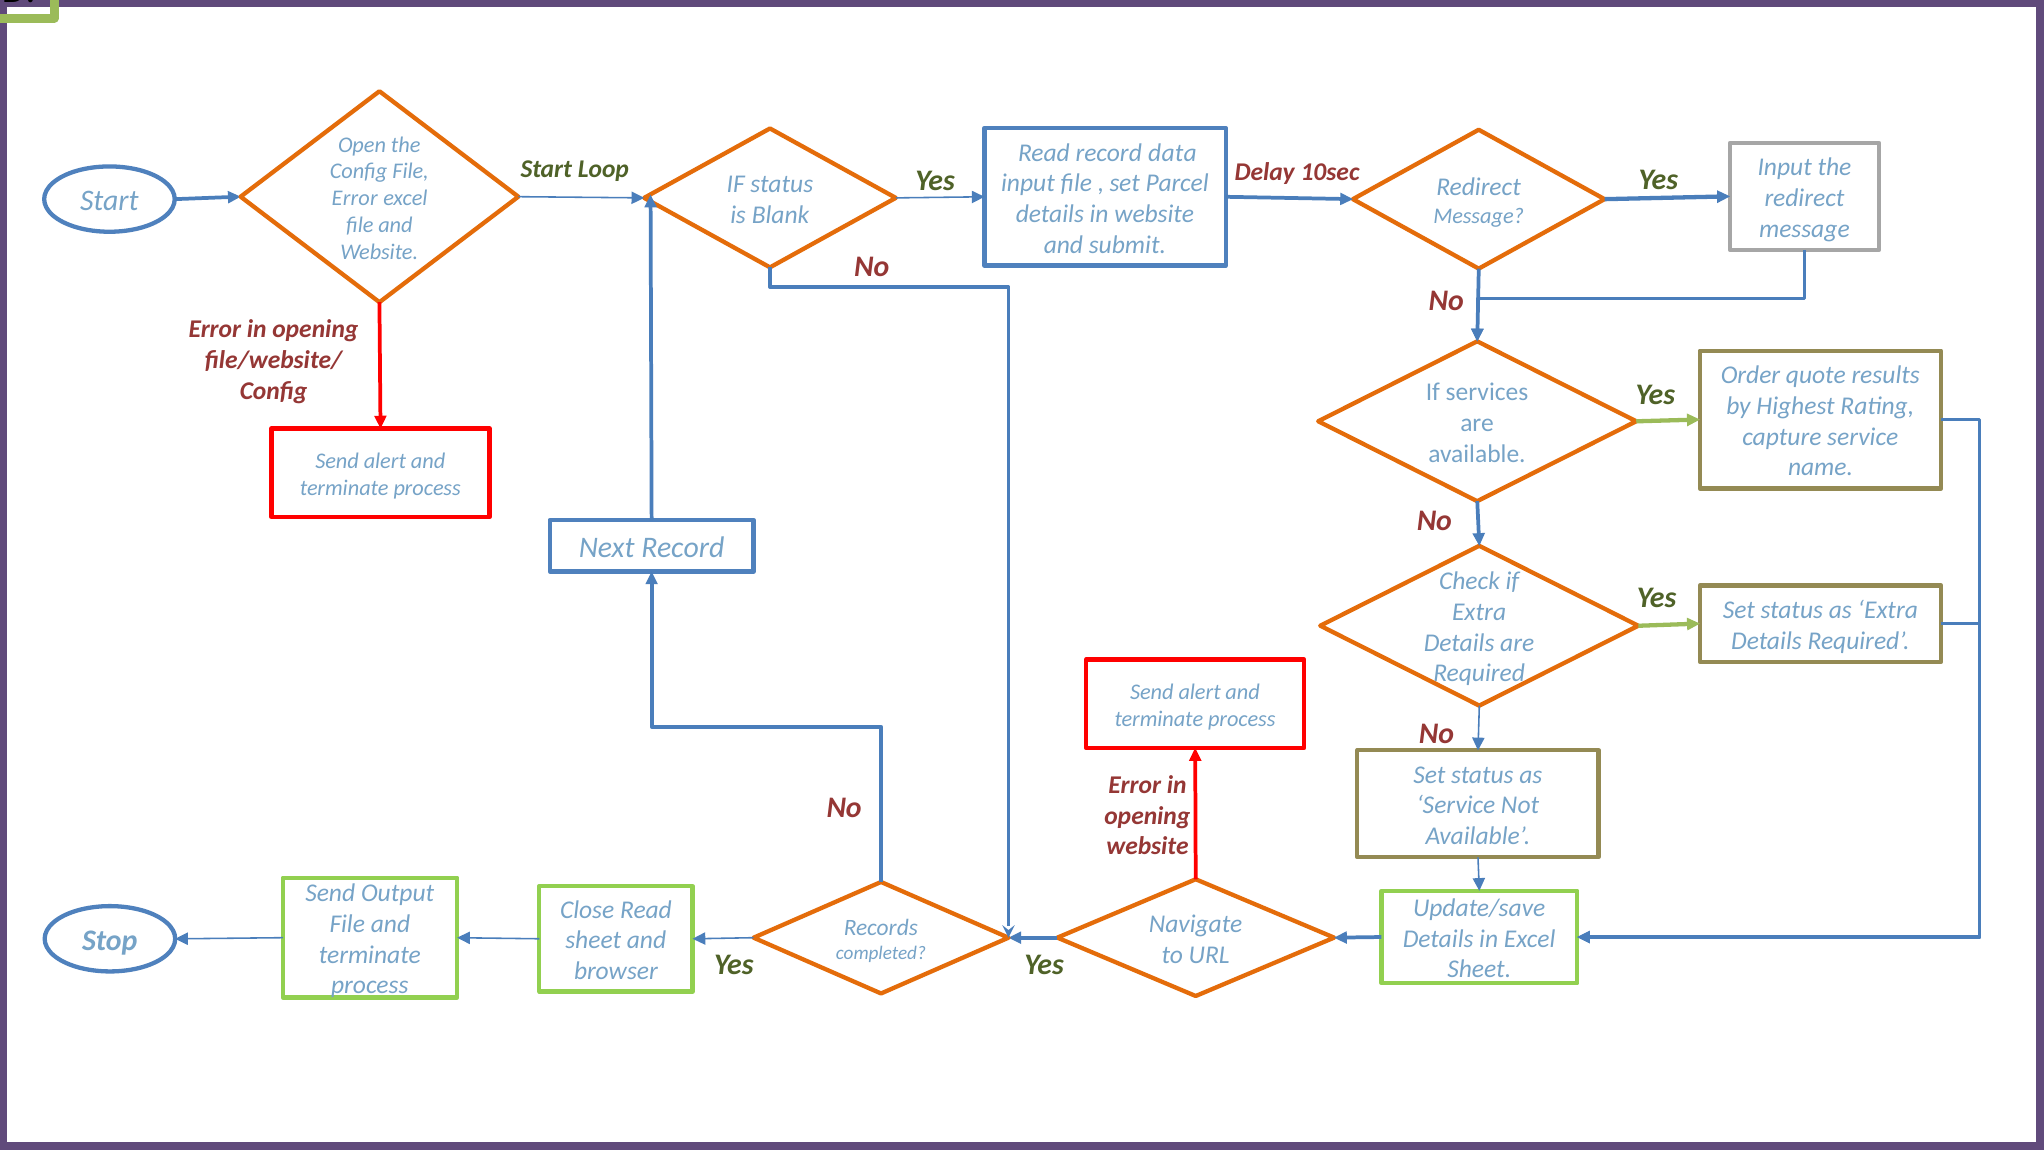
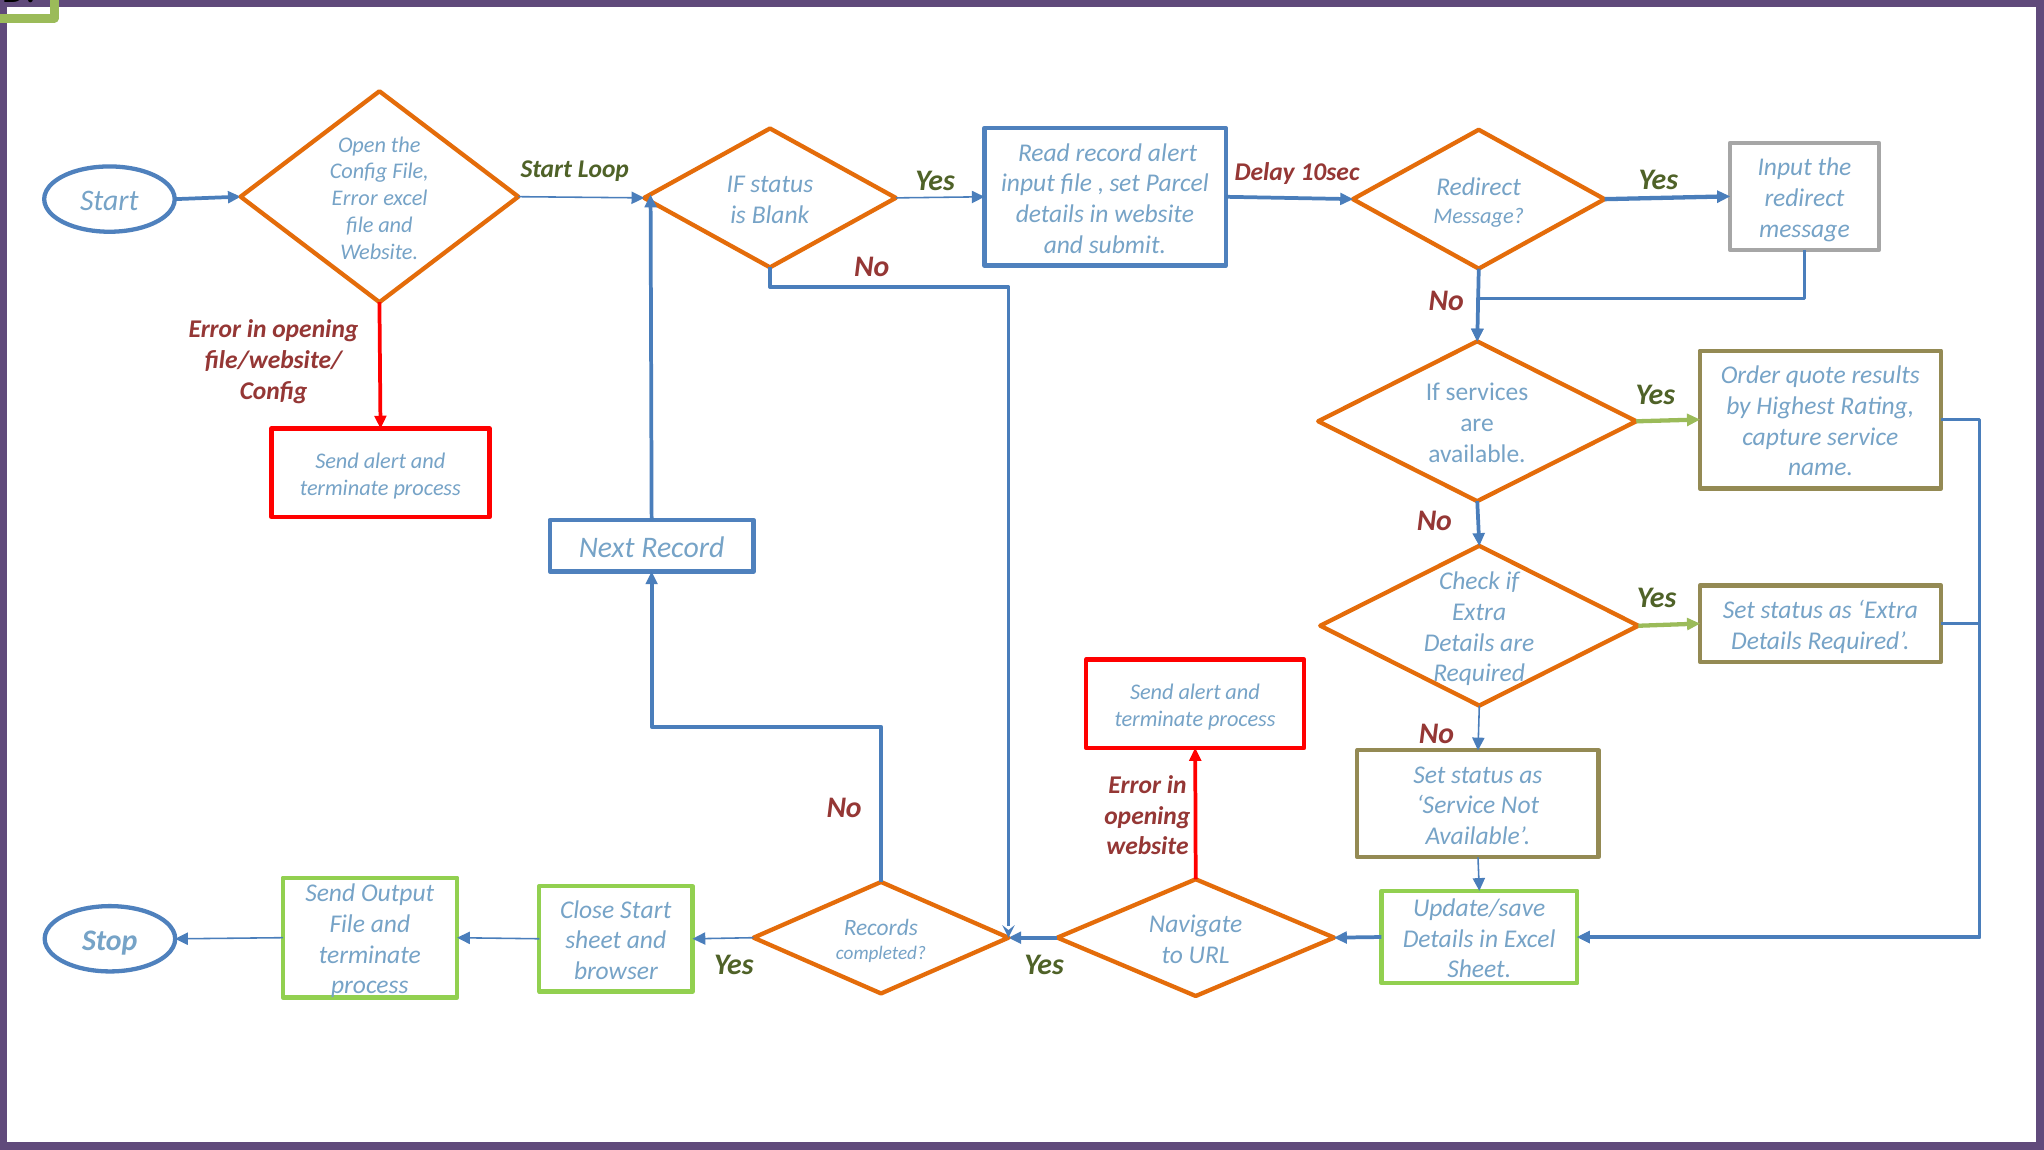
record data: data -> alert
Close Read: Read -> Start
